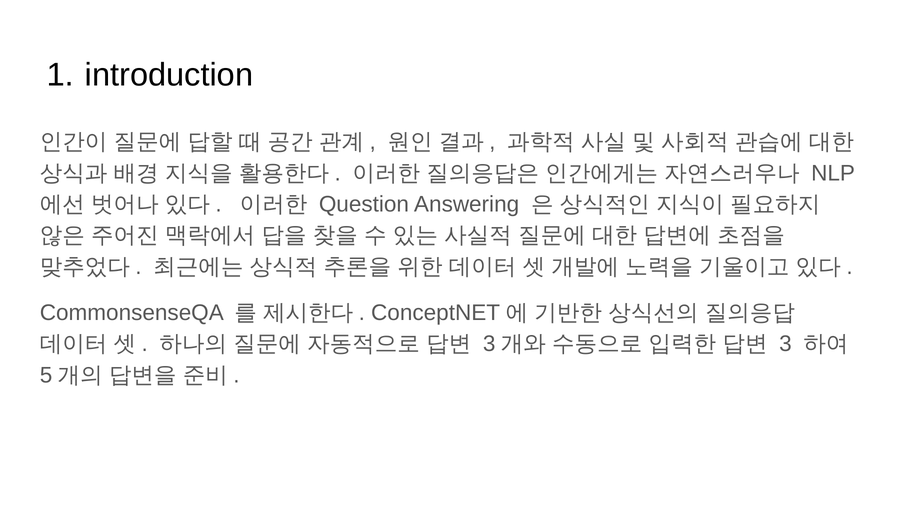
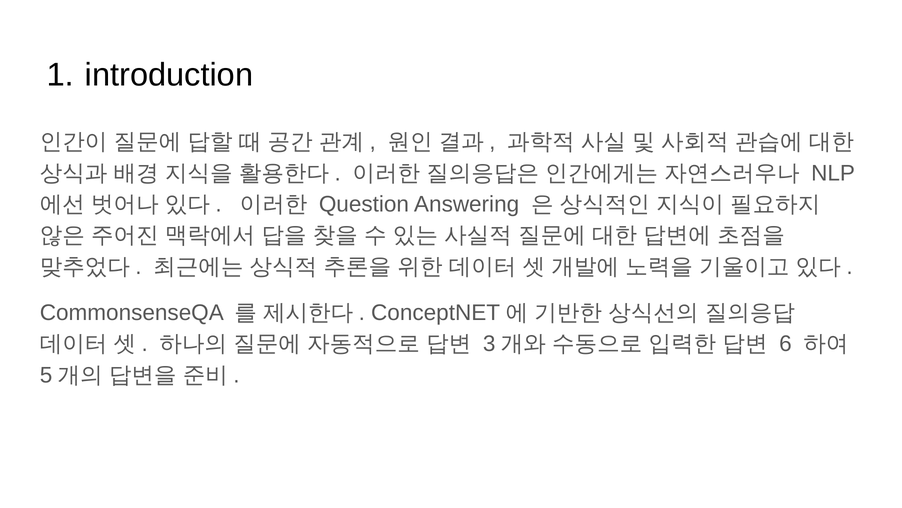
3 at (785, 344): 3 -> 6
